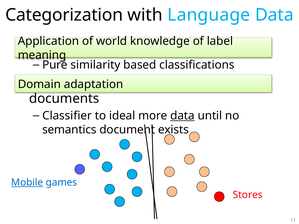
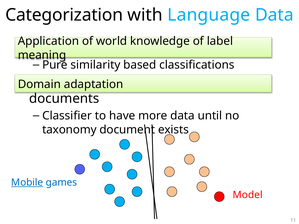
ideal: ideal -> have
data at (182, 116) underline: present -> none
semantics: semantics -> taxonomy
Stores: Stores -> Model
